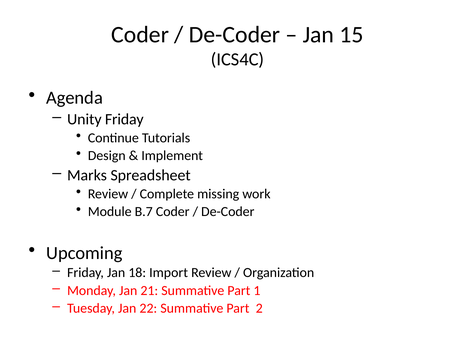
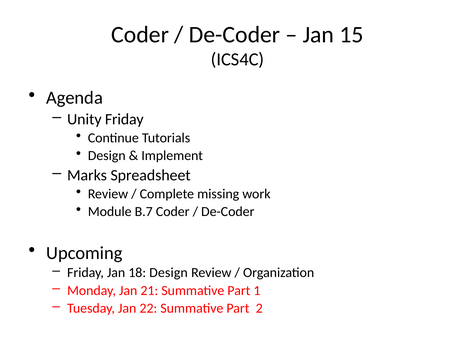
18 Import: Import -> Design
